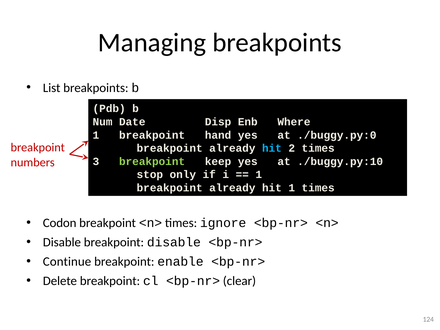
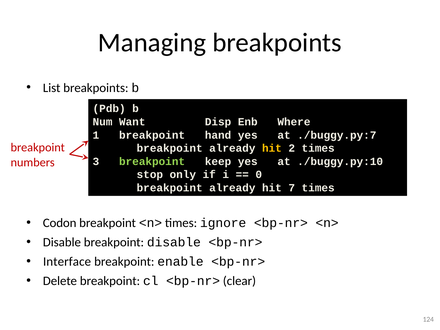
Date: Date -> Want
./buggy.py:0: ./buggy.py:0 -> ./buggy.py:7
hit at (272, 148) colour: light blue -> yellow
1 at (259, 175): 1 -> 0
hit 1: 1 -> 7
Continue: Continue -> Interface
